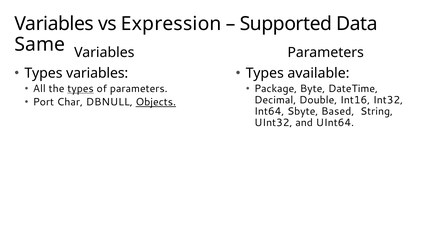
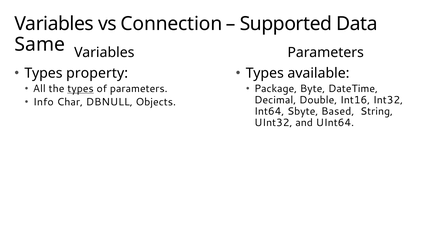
Expression: Expression -> Connection
Types variables: variables -> property
Port: Port -> Info
Objects underline: present -> none
